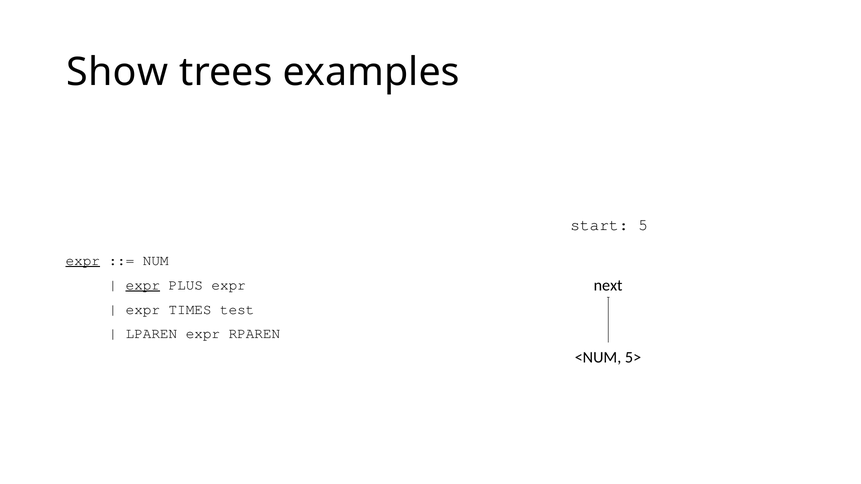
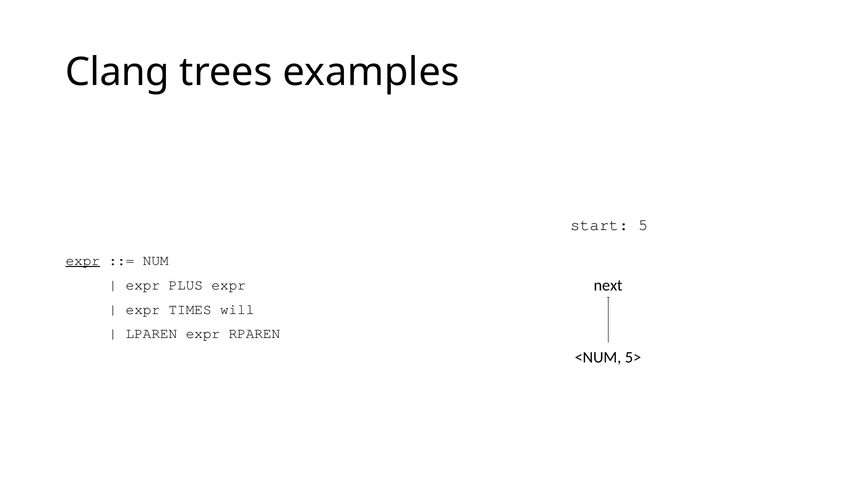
Show: Show -> Clang
expr at (143, 285) underline: present -> none
test: test -> will
